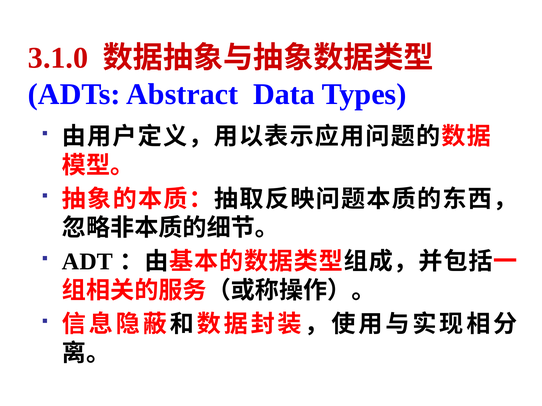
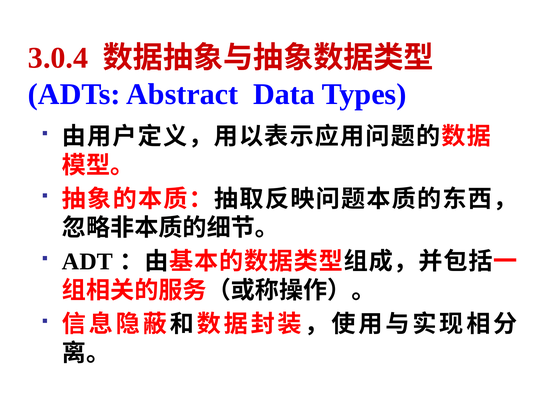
3.1.0: 3.1.0 -> 3.0.4
